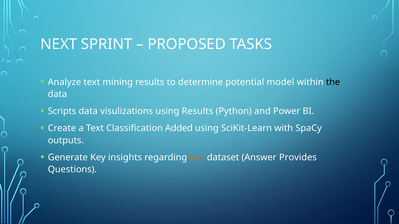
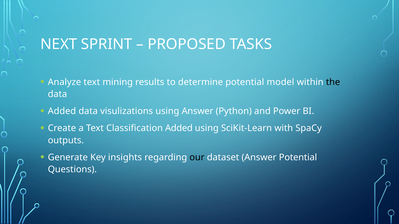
Scripts at (62, 111): Scripts -> Added
using Results: Results -> Answer
our colour: orange -> black
Answer Provides: Provides -> Potential
